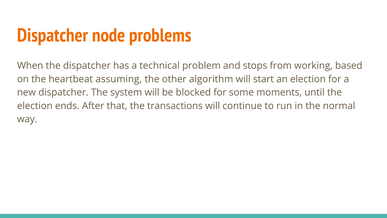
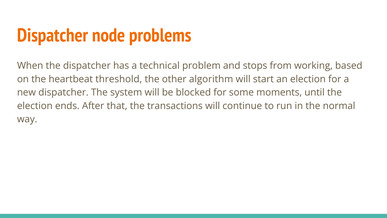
assuming: assuming -> threshold
